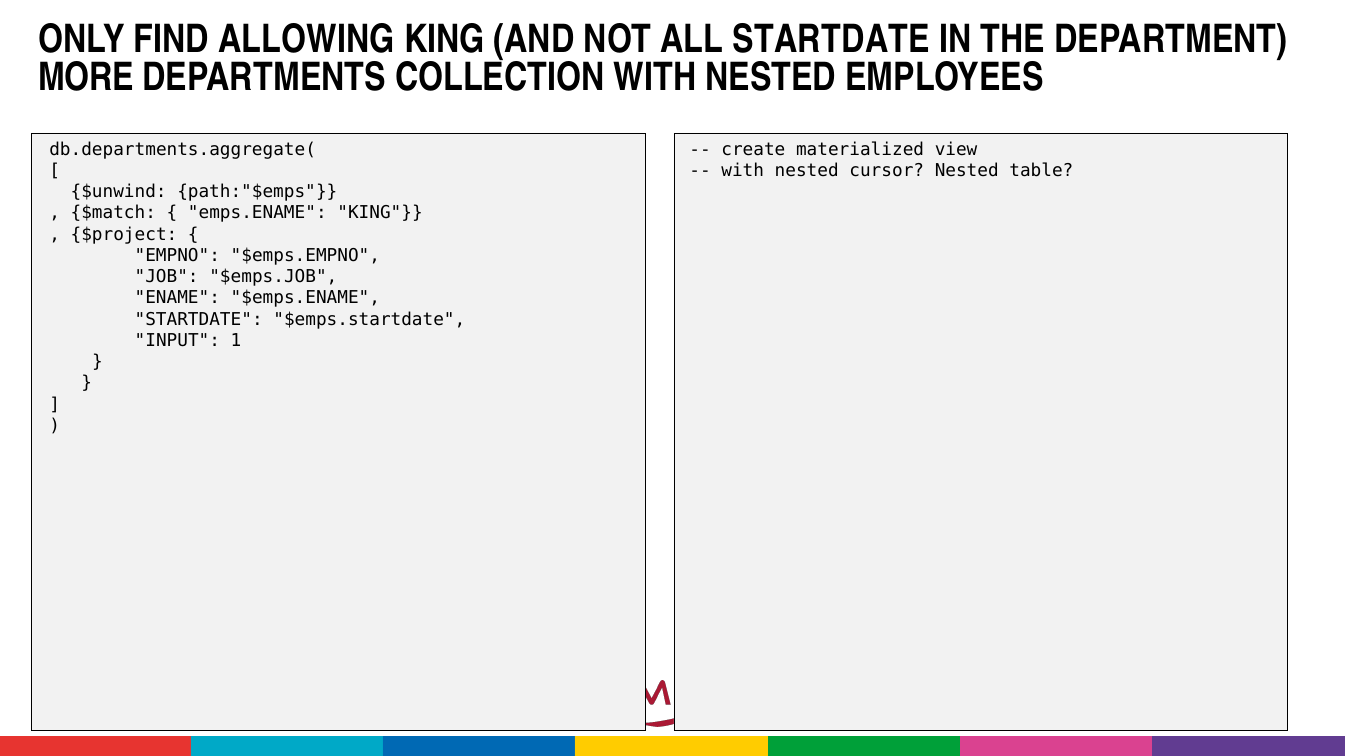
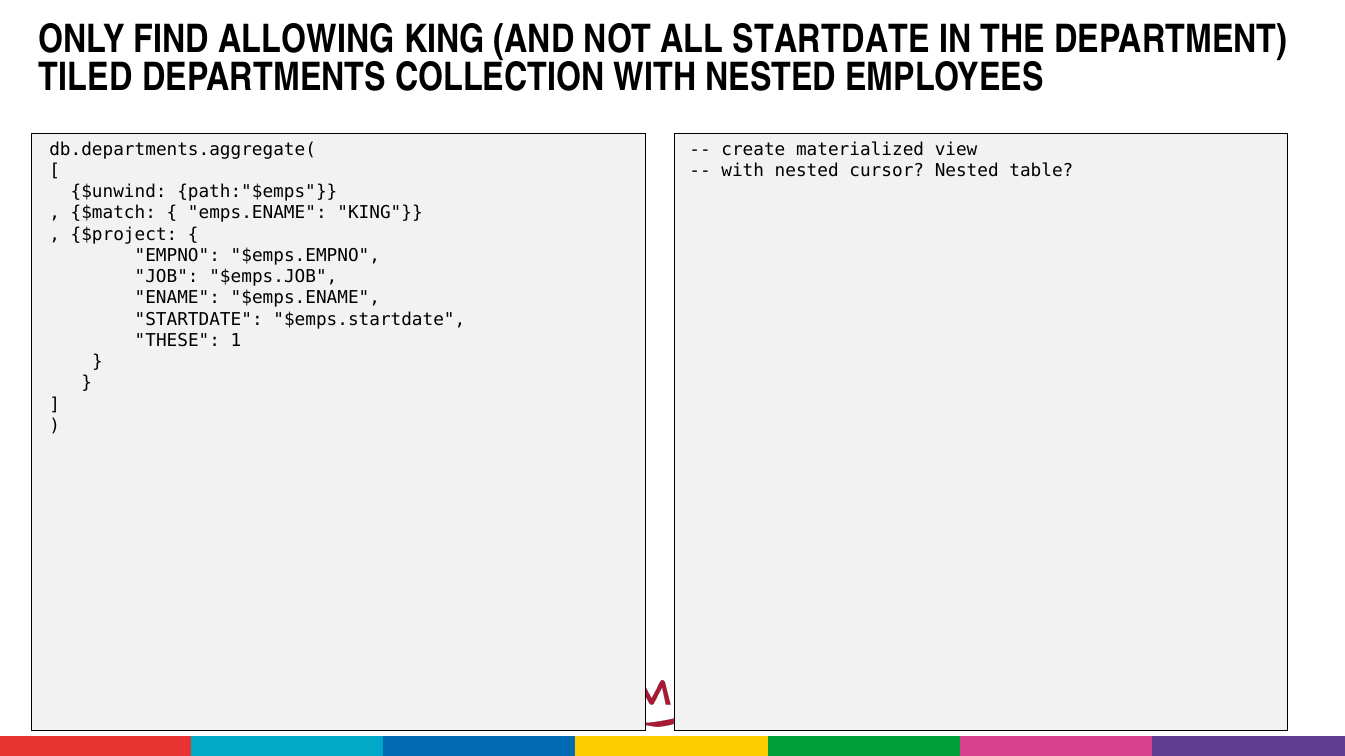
MORE: MORE -> TILED
INPUT: INPUT -> THESE
